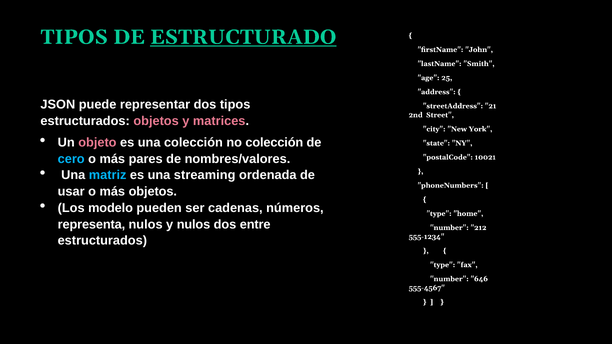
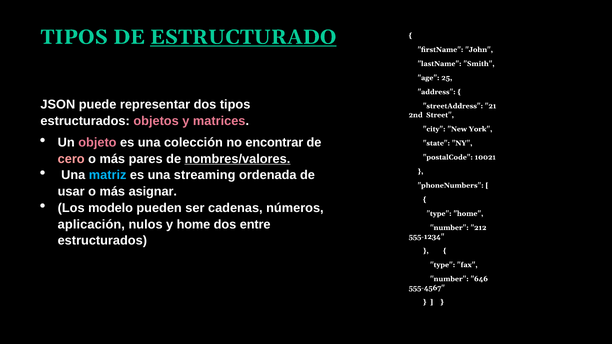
no colección: colección -> encontrar
cero colour: light blue -> pink
nombres/valores underline: none -> present
más objetos: objetos -> asignar
representa: representa -> aplicación
y nulos: nulos -> home
